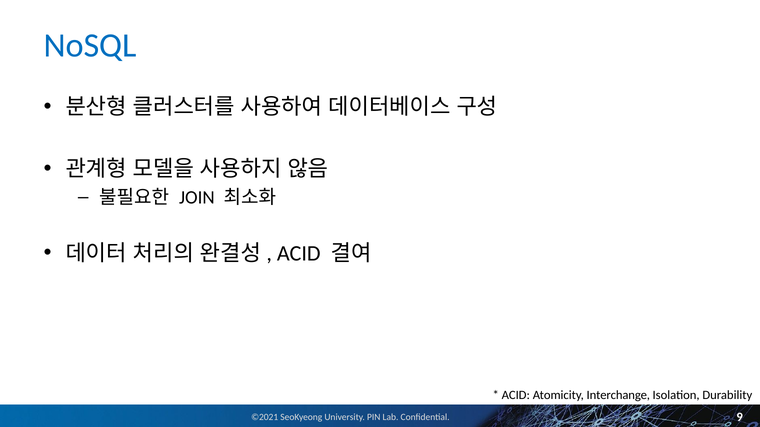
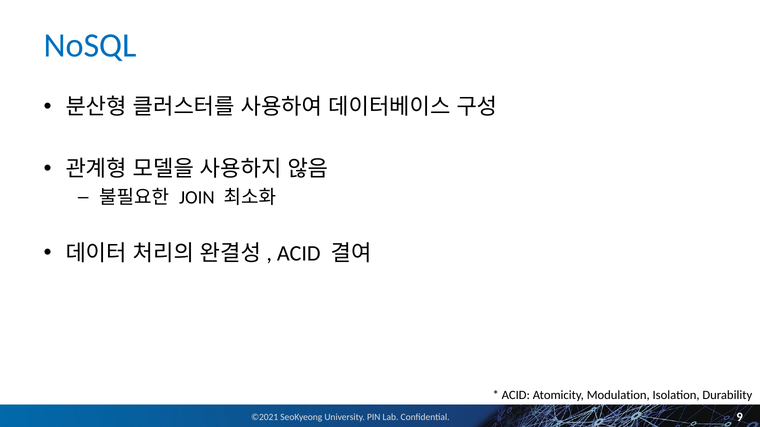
Interchange: Interchange -> Modulation
